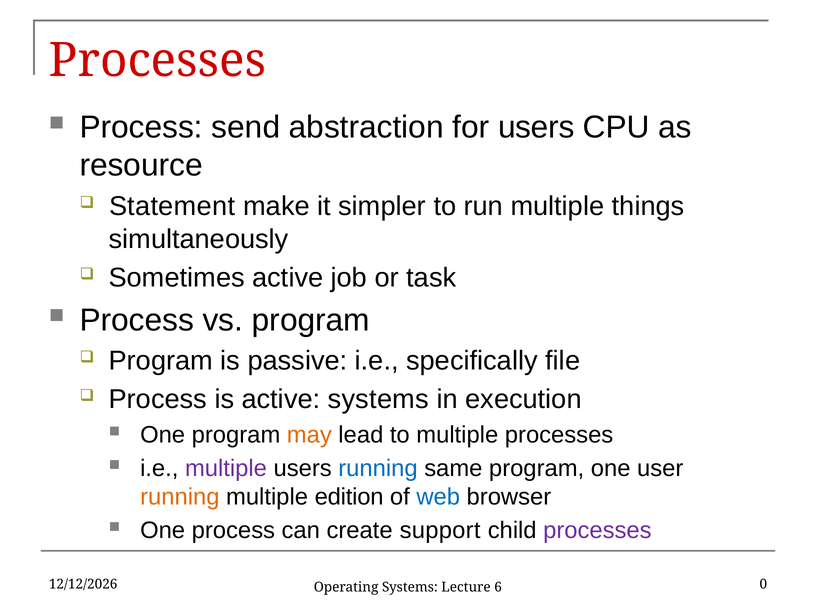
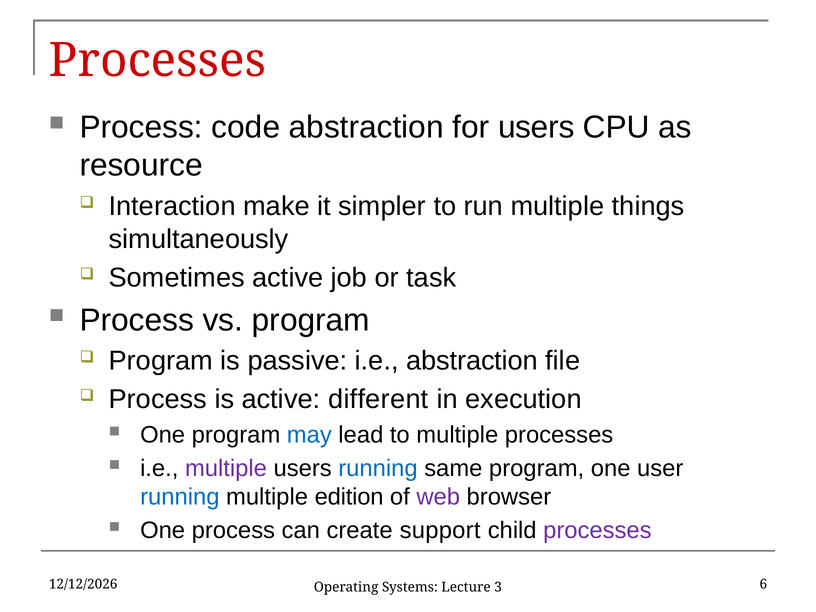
send: send -> code
Statement: Statement -> Interaction
i.e specifically: specifically -> abstraction
active systems: systems -> different
may colour: orange -> blue
running at (180, 497) colour: orange -> blue
web colour: blue -> purple
0: 0 -> 6
6: 6 -> 3
